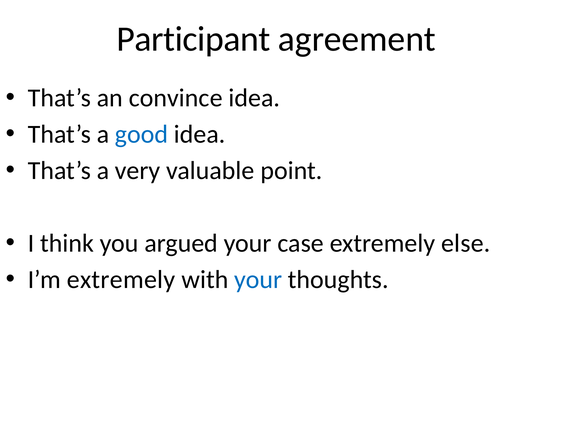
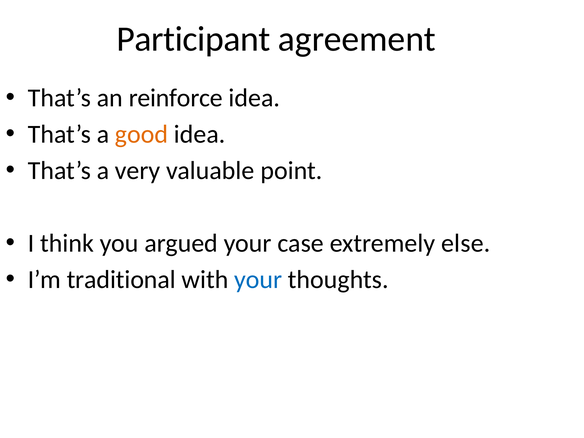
convince: convince -> reinforce
good colour: blue -> orange
I’m extremely: extremely -> traditional
